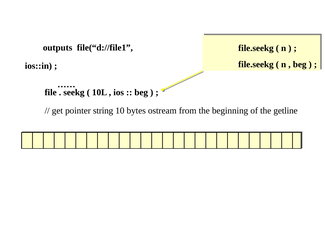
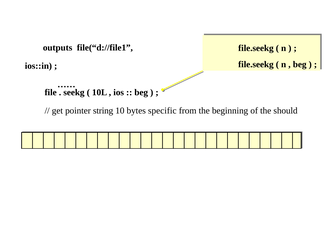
ostream: ostream -> specific
getline: getline -> should
